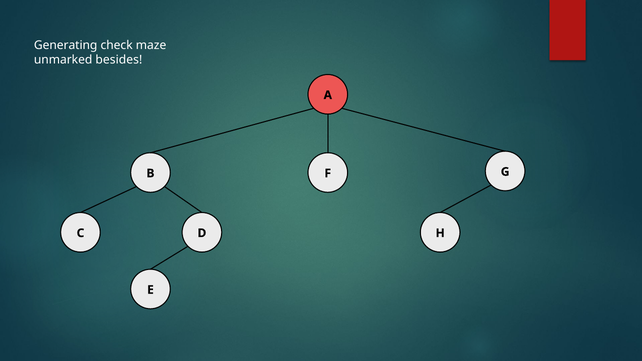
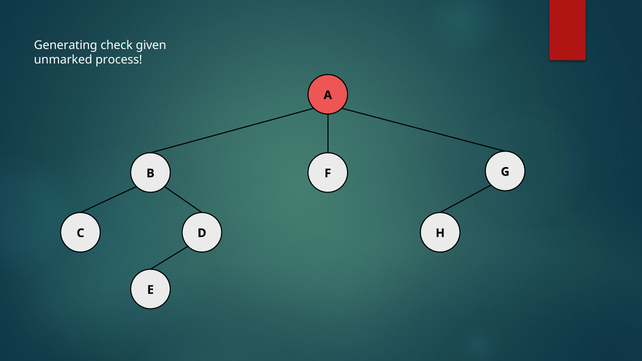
maze: maze -> given
besides: besides -> process
